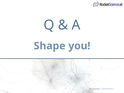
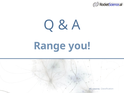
Shape: Shape -> Range
